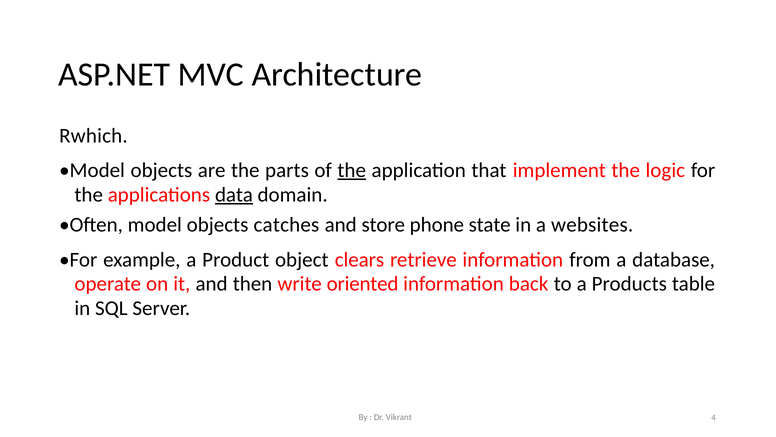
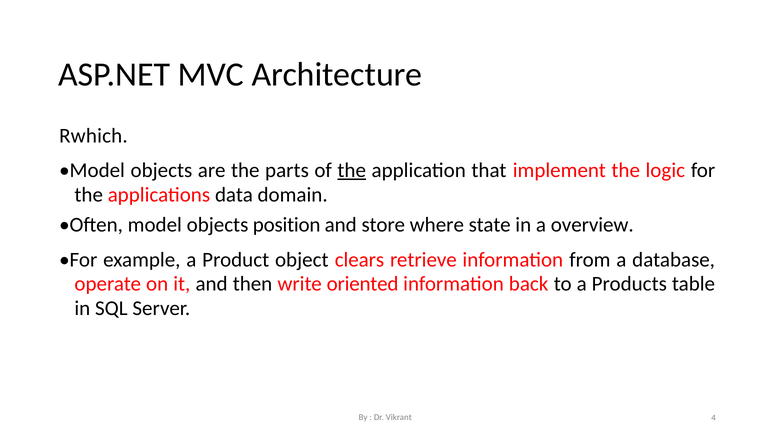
data underline: present -> none
catches: catches -> position
phone: phone -> where
websites: websites -> overview
